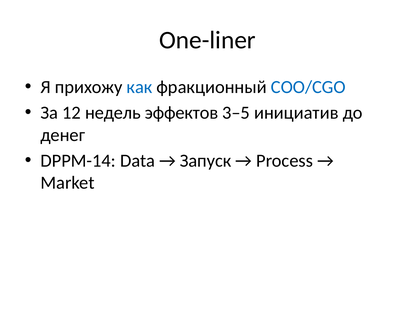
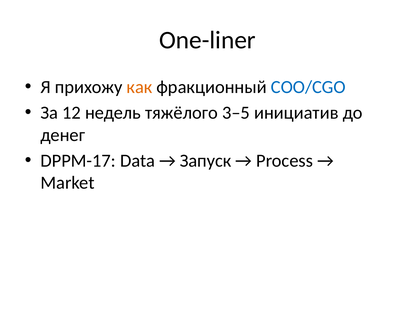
как colour: blue -> orange
эффектов: эффектов -> тяжёлого
DPPM-14: DPPM-14 -> DPPM-17
